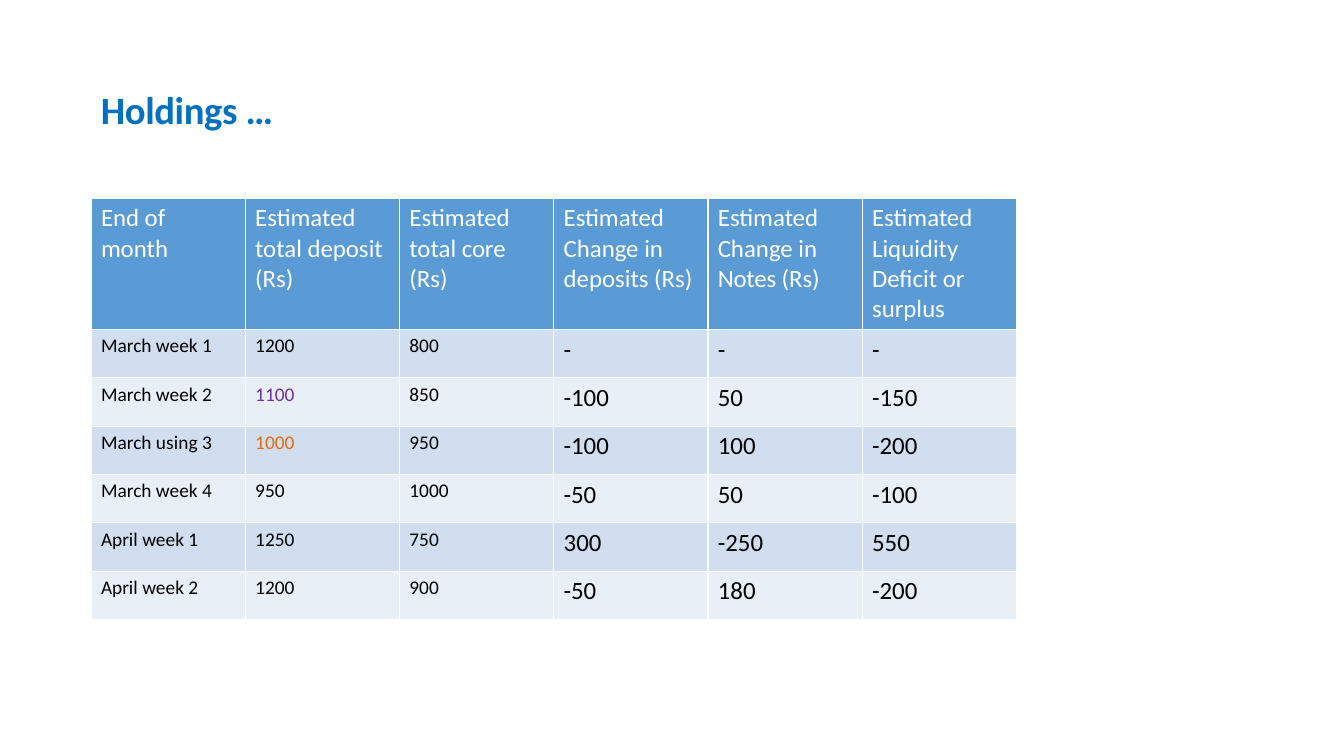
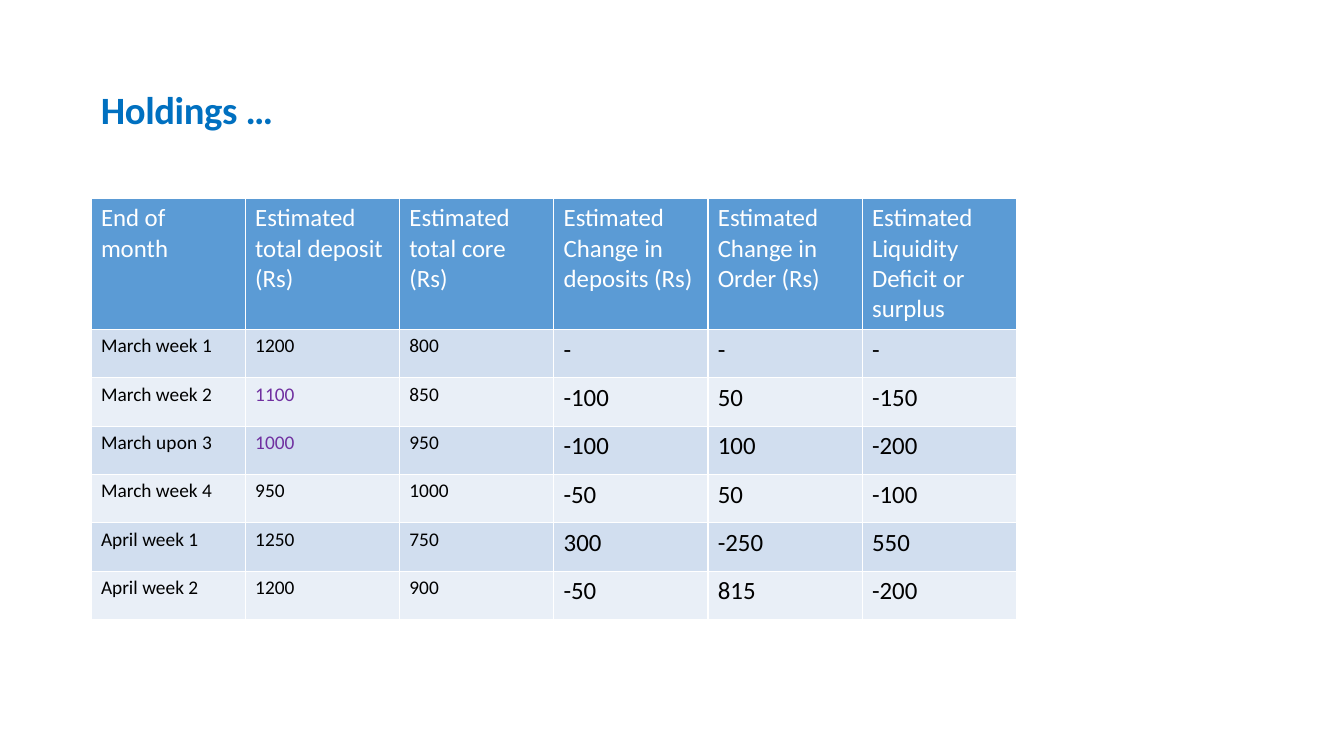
Notes: Notes -> Order
using: using -> upon
1000 at (275, 443) colour: orange -> purple
180: 180 -> 815
